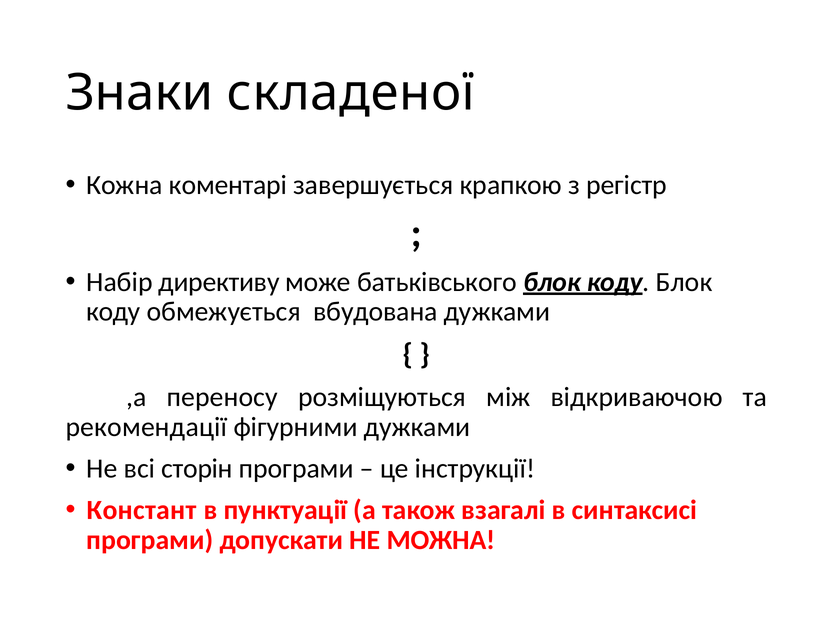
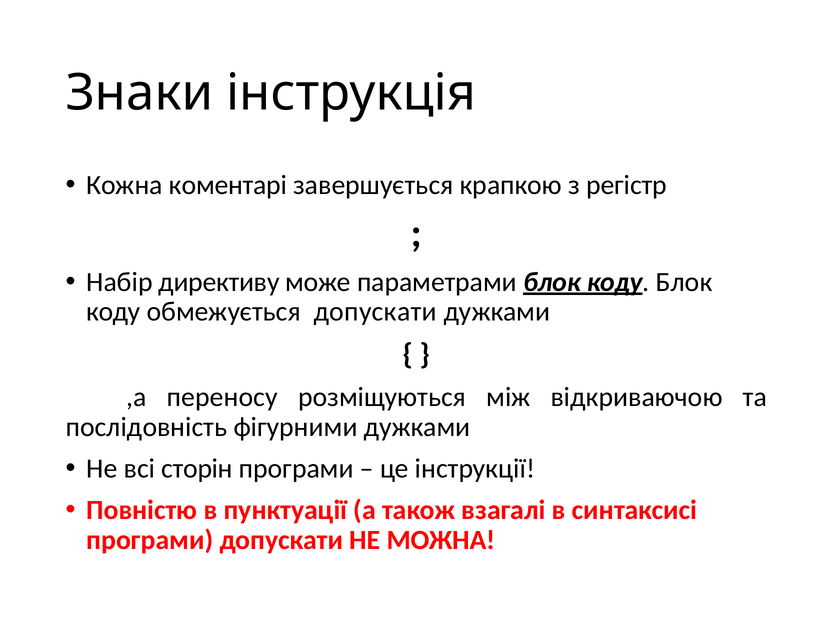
складеної: складеної -> інструкція
батьківського: батьківського -> параметрами
обмежується вбудована: вбудована -> допускати
рекомендації: рекомендації -> послідовність
Констант: Констант -> Повністю
